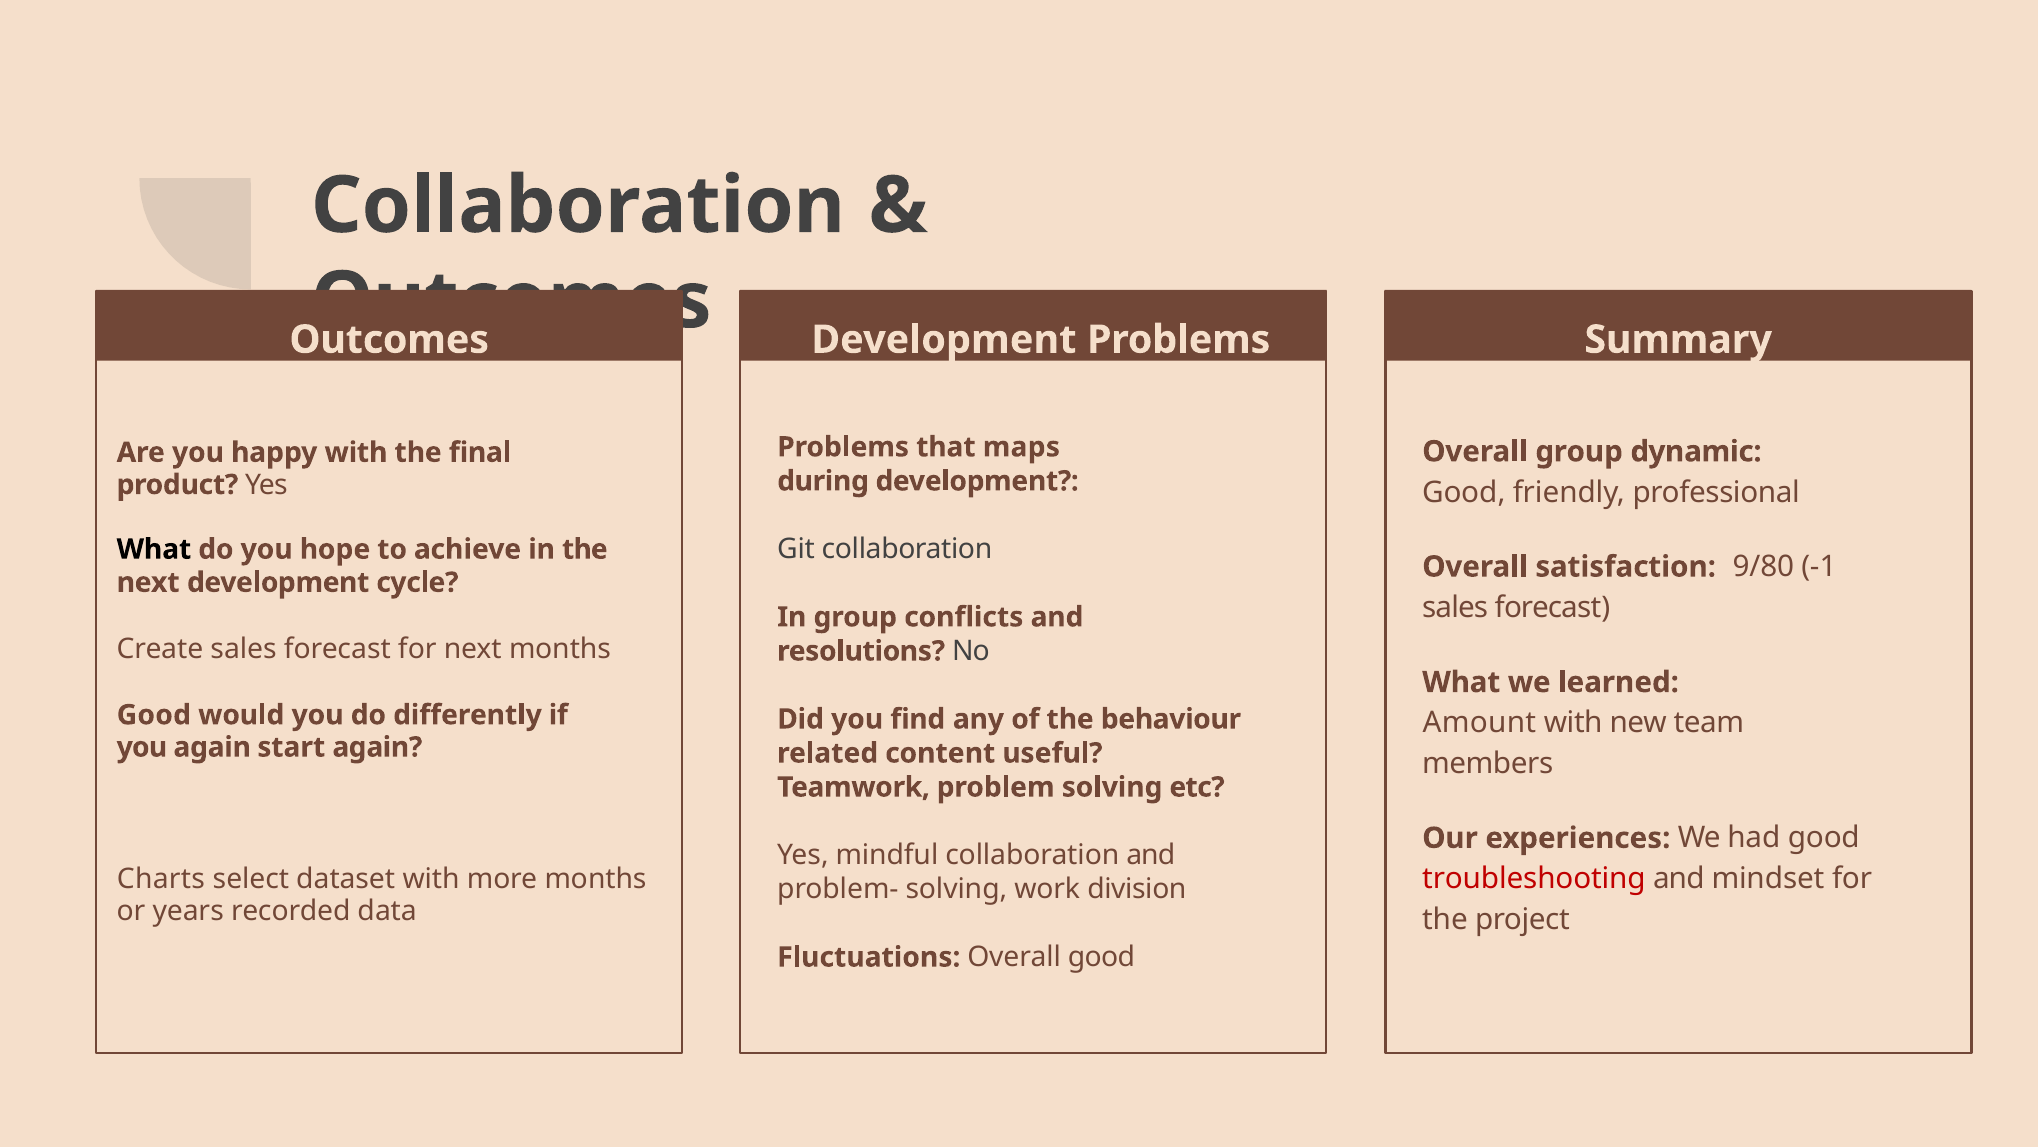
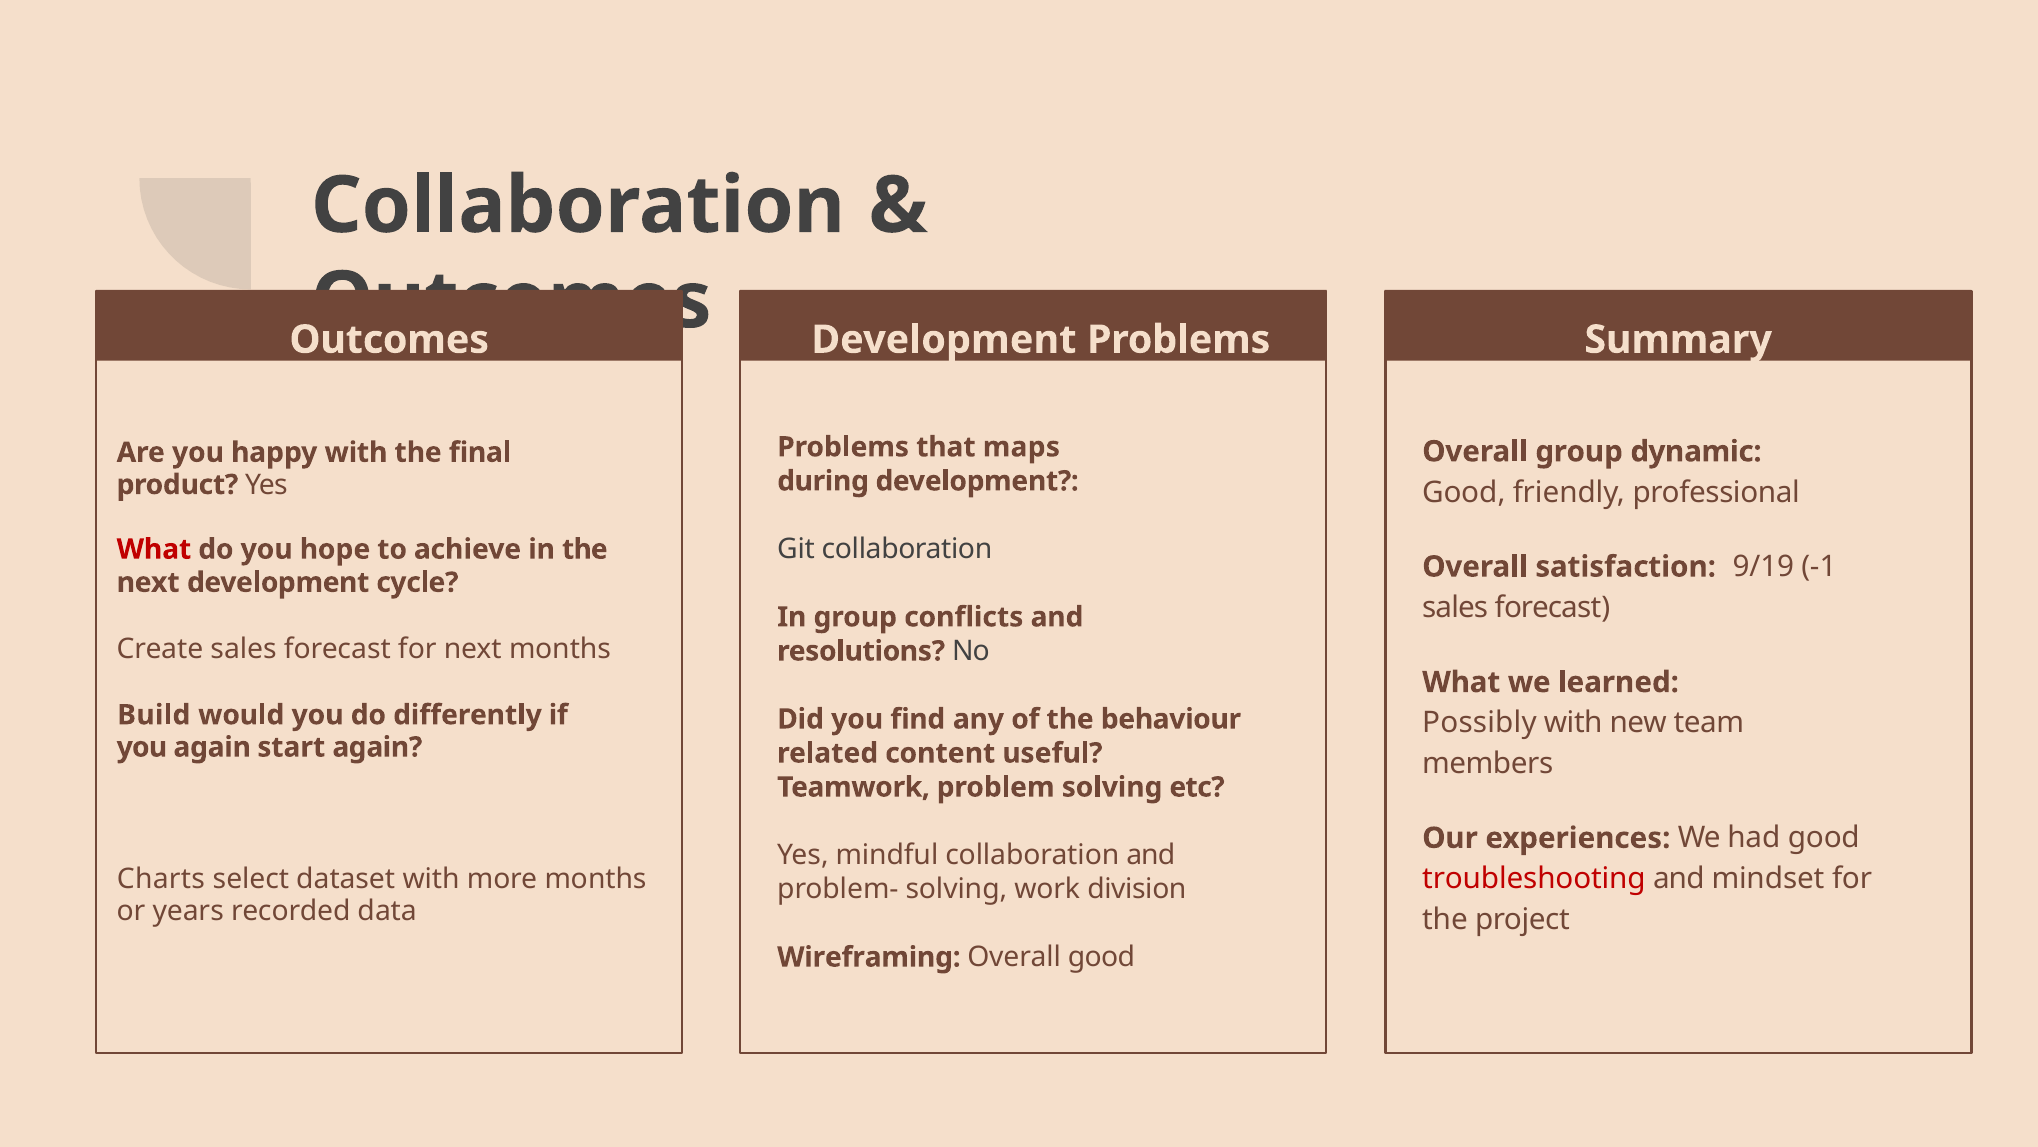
What at (154, 549) colour: black -> red
9/80: 9/80 -> 9/19
Good at (154, 715): Good -> Build
Amount: Amount -> Possibly
Fluctuations: Fluctuations -> Wireframing
